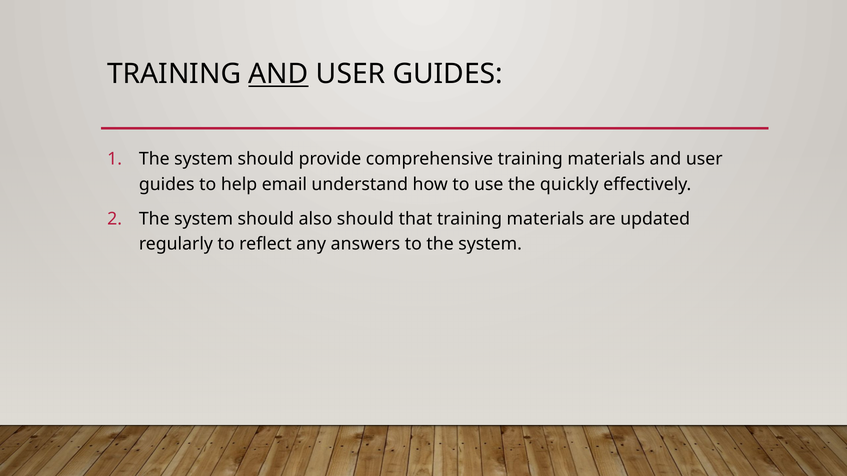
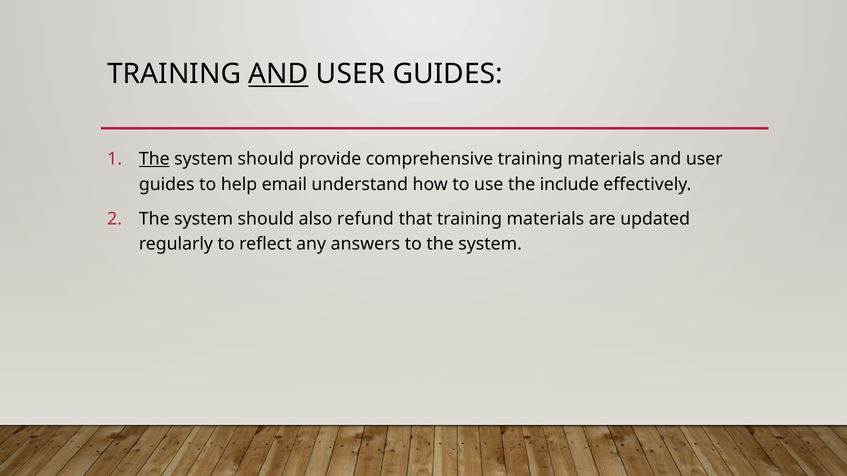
The at (154, 159) underline: none -> present
quickly: quickly -> include
also should: should -> refund
